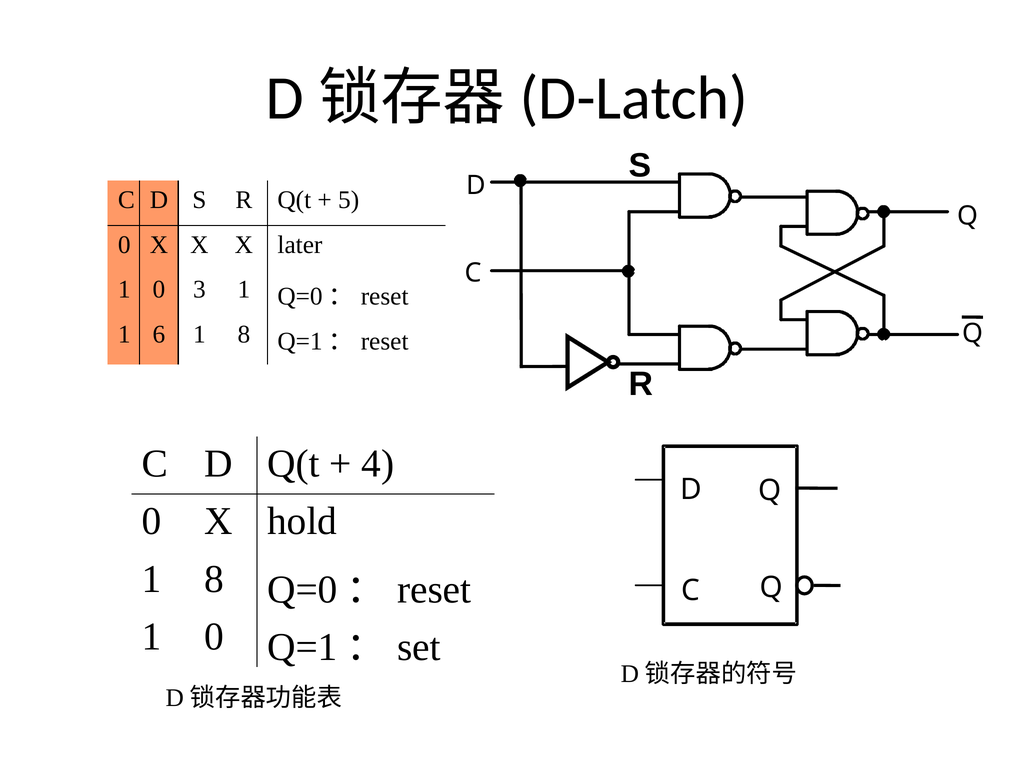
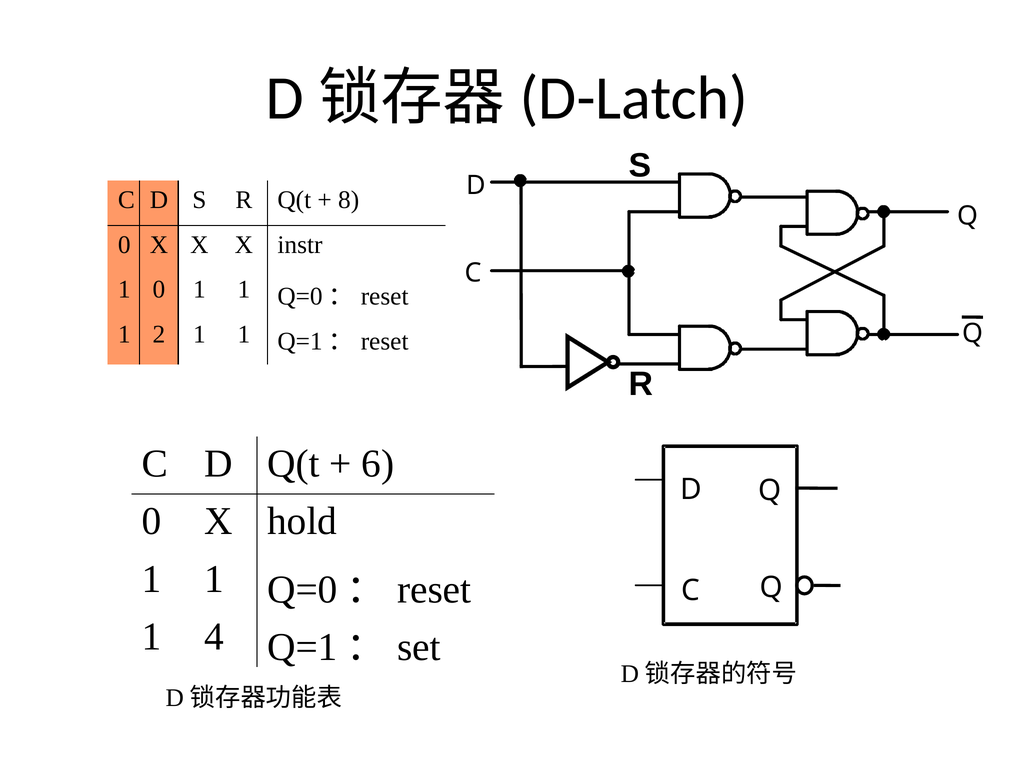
5: 5 -> 8
later: later -> instr
0 3: 3 -> 1
6: 6 -> 2
8 at (244, 334): 8 -> 1
4: 4 -> 6
8 at (214, 579): 8 -> 1
0 at (214, 636): 0 -> 4
